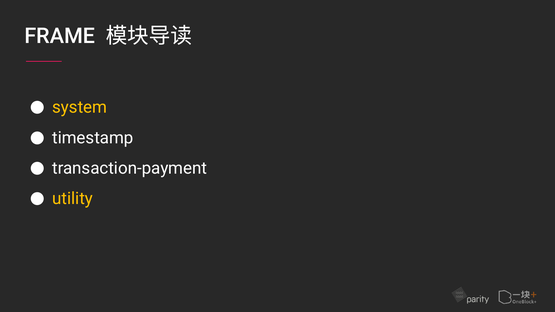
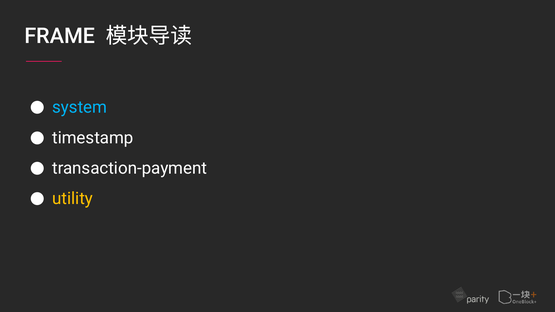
system colour: yellow -> light blue
